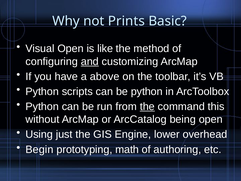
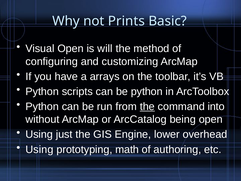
like: like -> will
and underline: present -> none
above: above -> arrays
this: this -> into
Begin at (39, 149): Begin -> Using
